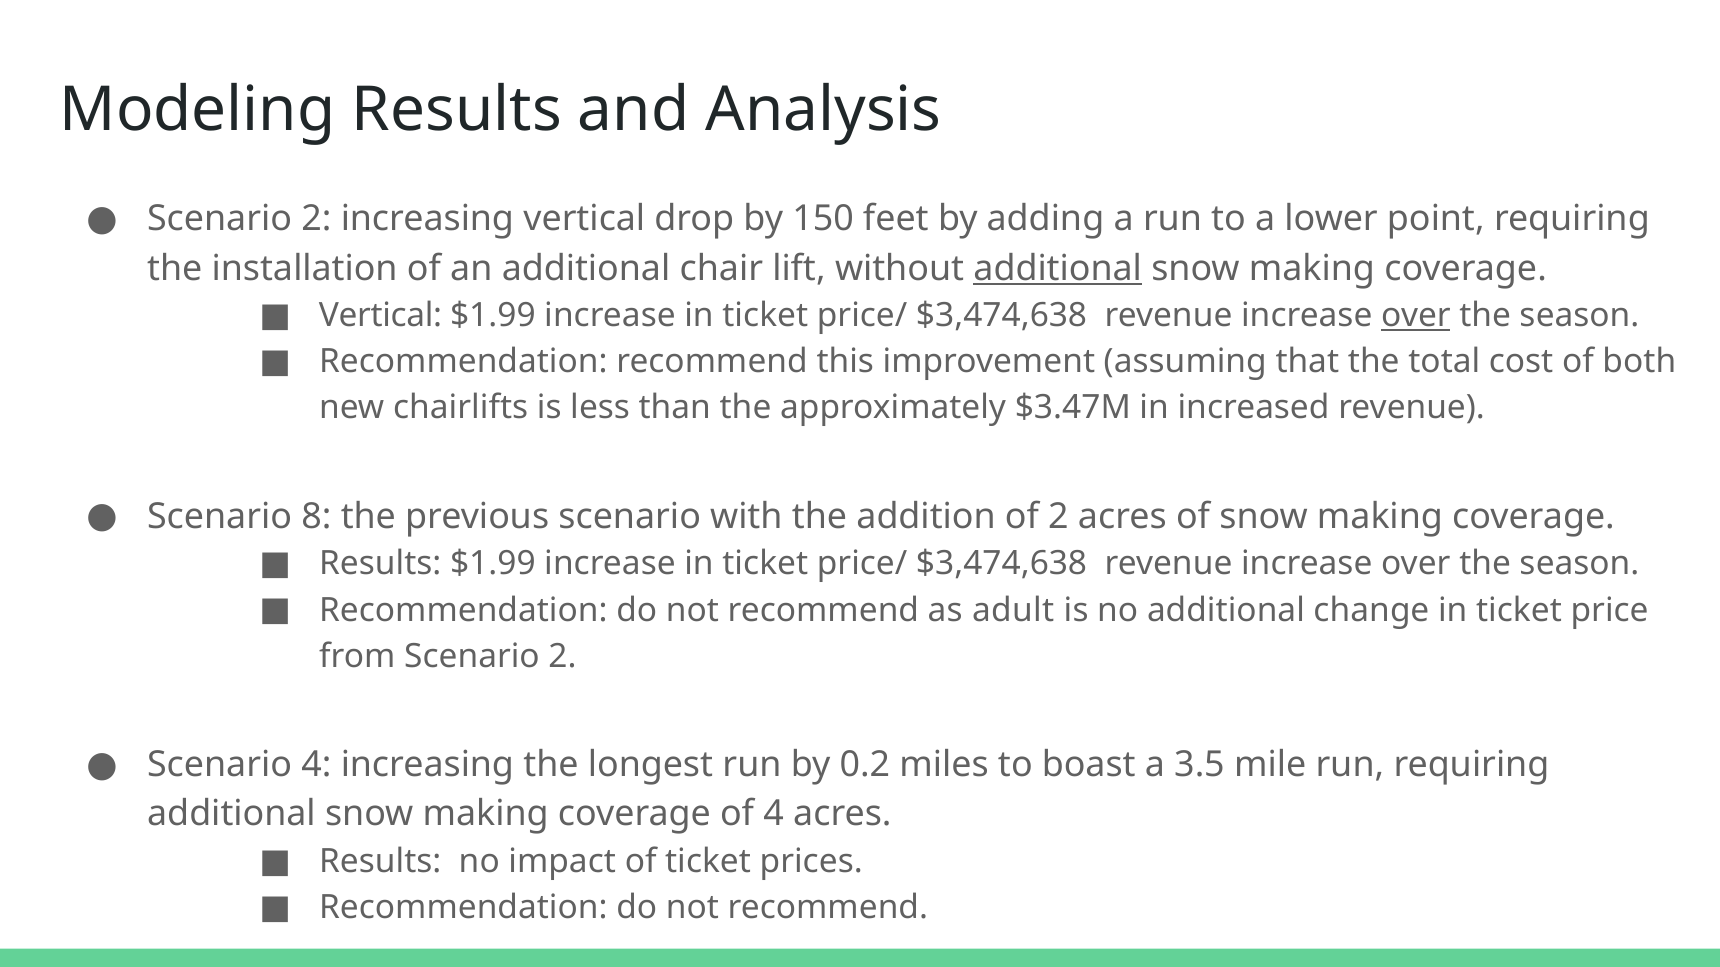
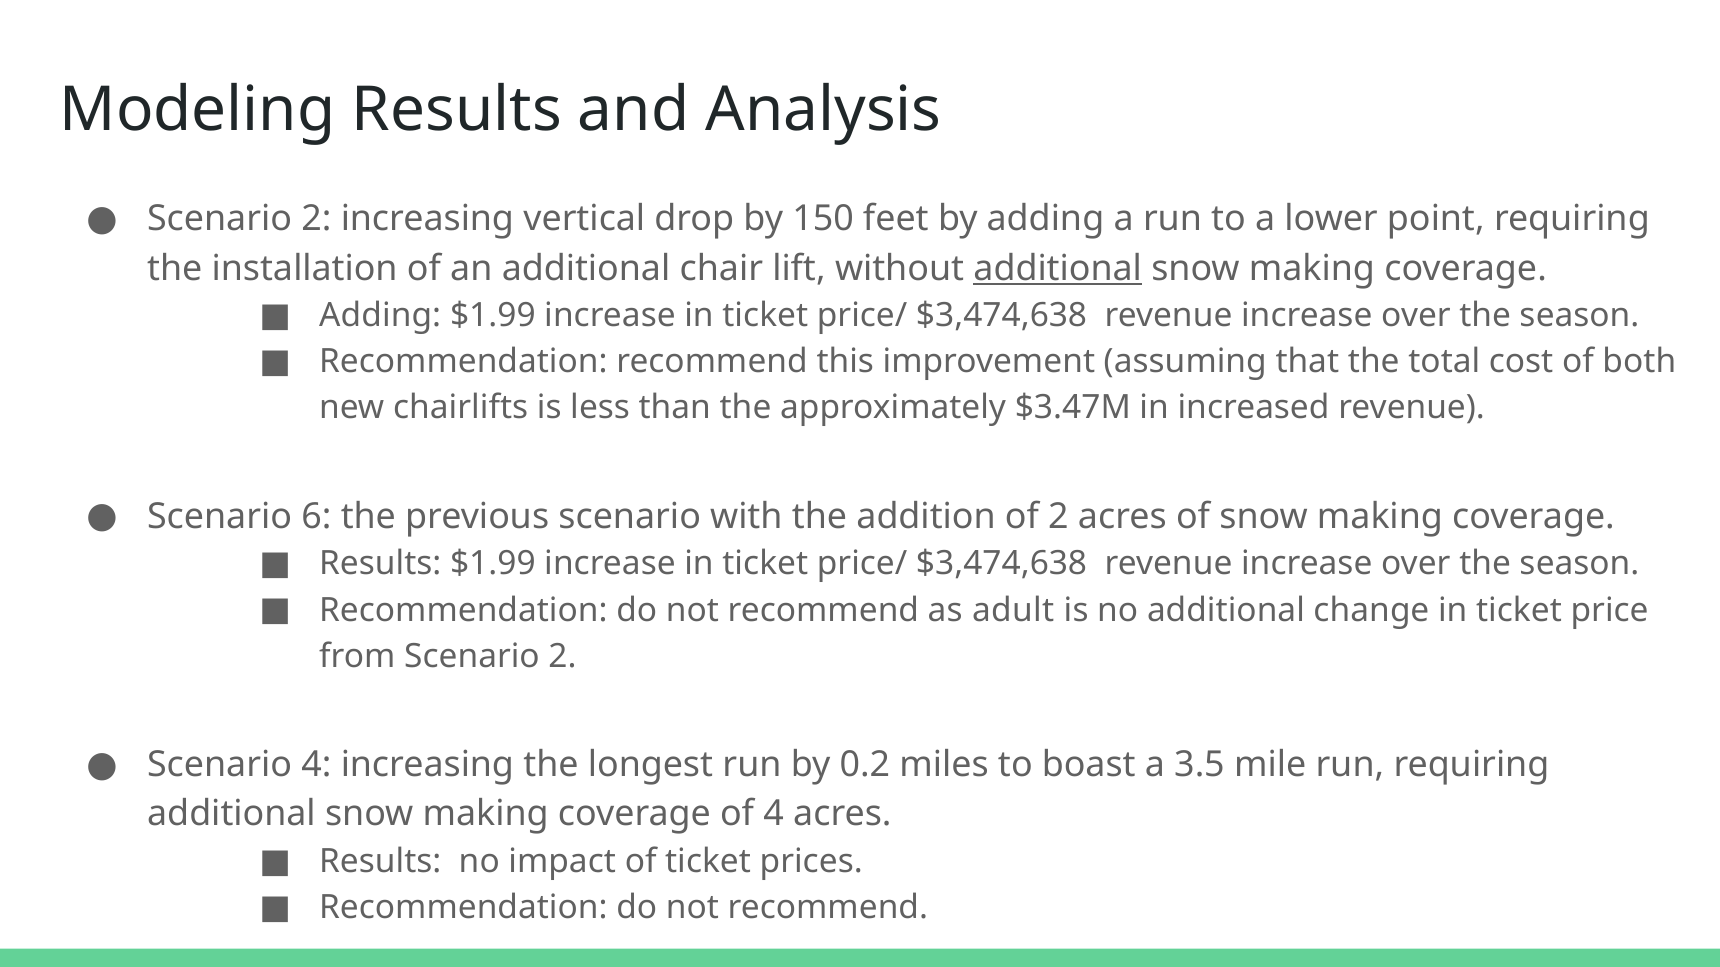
Vertical at (380, 316): Vertical -> Adding
over at (1416, 316) underline: present -> none
8: 8 -> 6
